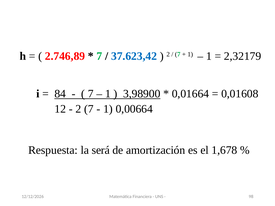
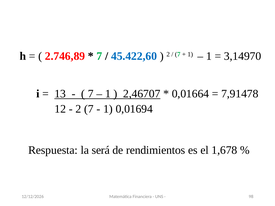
37.623,42: 37.623,42 -> 45.422,60
2,32179: 2,32179 -> 3,14970
84: 84 -> 13
3,98900: 3,98900 -> 2,46707
0,01608: 0,01608 -> 7,91478
0,00664: 0,00664 -> 0,01694
amortización: amortización -> rendimientos
